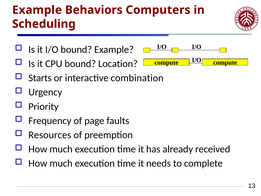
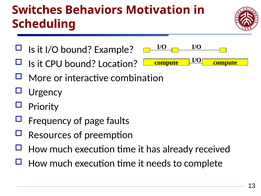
Example at (37, 10): Example -> Switches
Computers: Computers -> Motivation
Starts: Starts -> More
